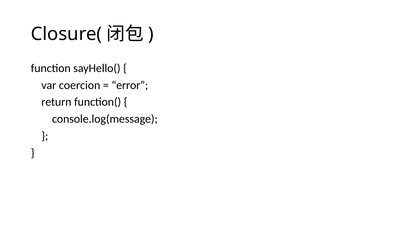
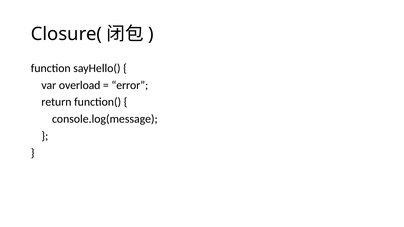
coercion: coercion -> overload
